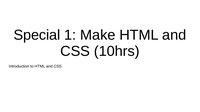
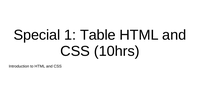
Make: Make -> Table
